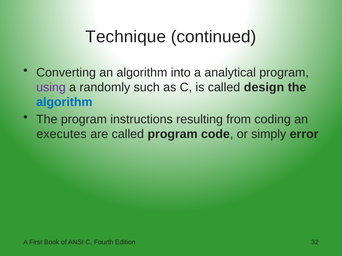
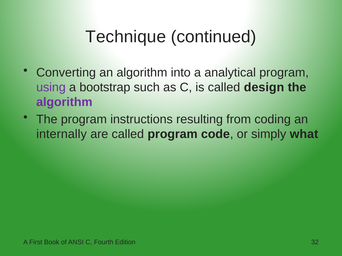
randomly: randomly -> bootstrap
algorithm at (64, 102) colour: blue -> purple
executes: executes -> internally
error: error -> what
